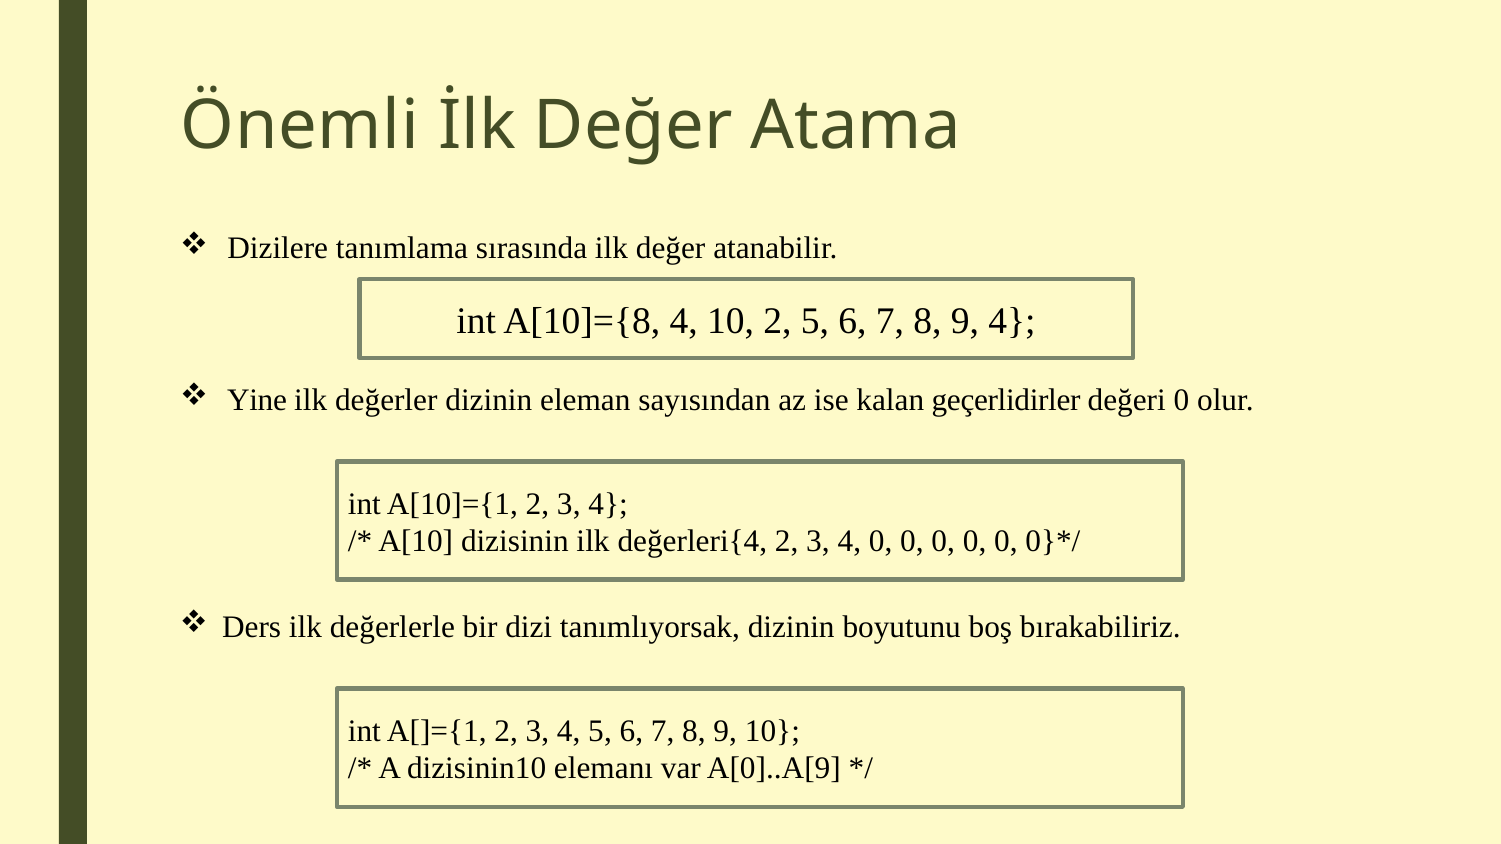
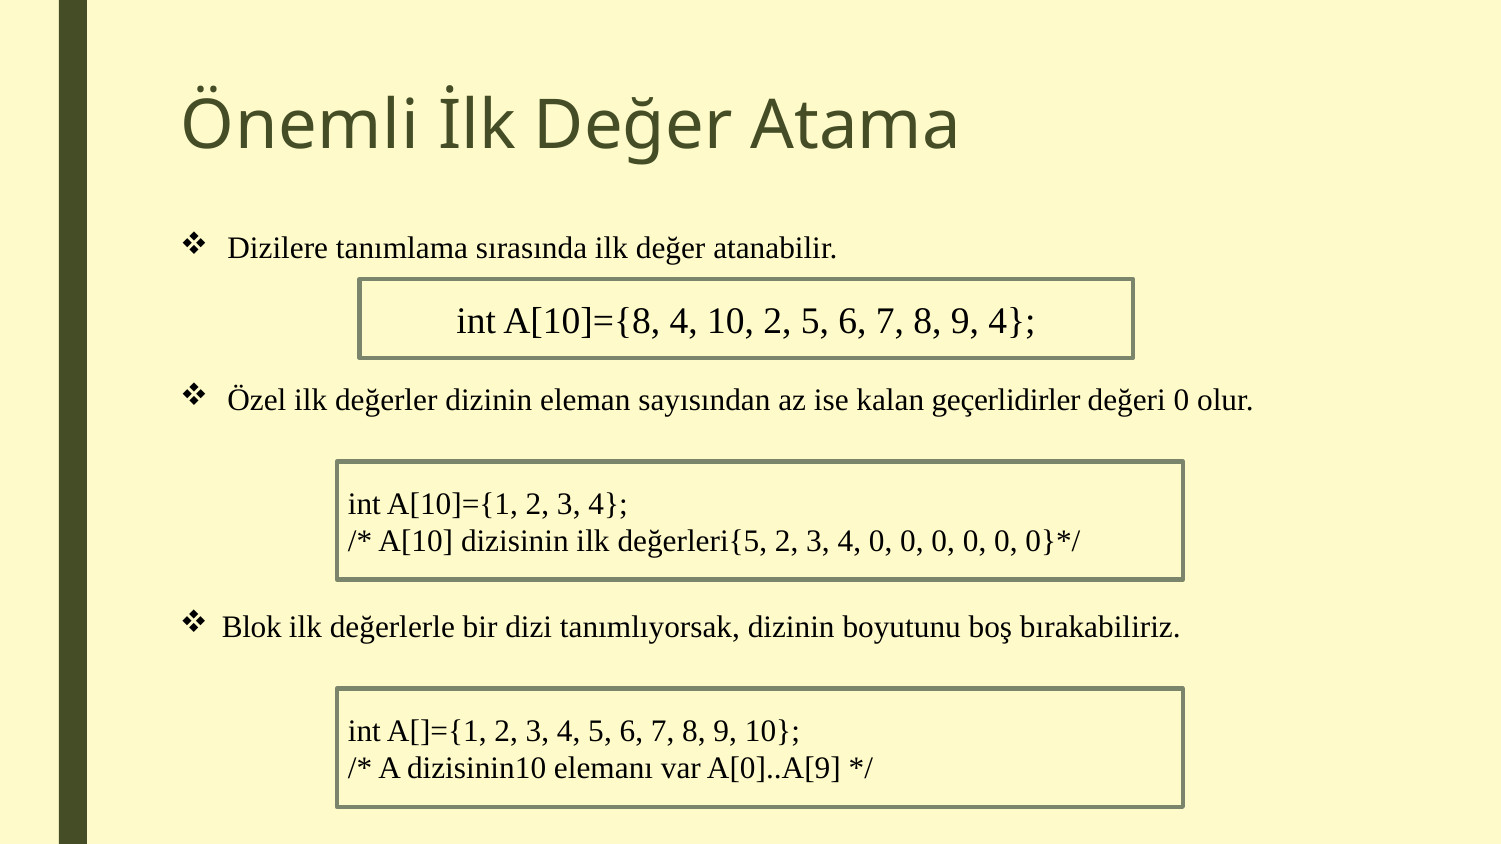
Yine: Yine -> Özel
değerleri{4: değerleri{4 -> değerleri{5
Ders: Ders -> Blok
